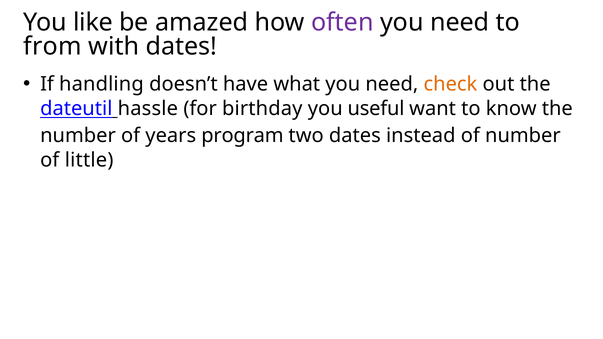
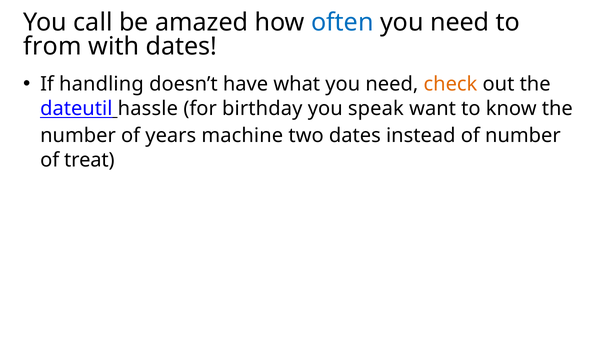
like: like -> call
often colour: purple -> blue
useful: useful -> speak
program: program -> machine
little: little -> treat
